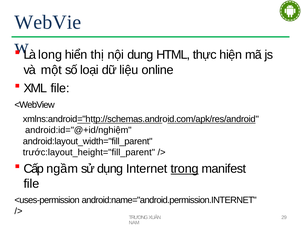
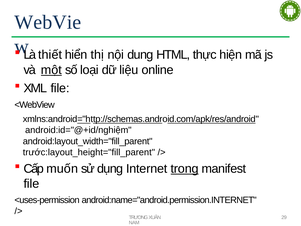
long: long -> thiết
một underline: none -> present
ngầm: ngầm -> muốn
